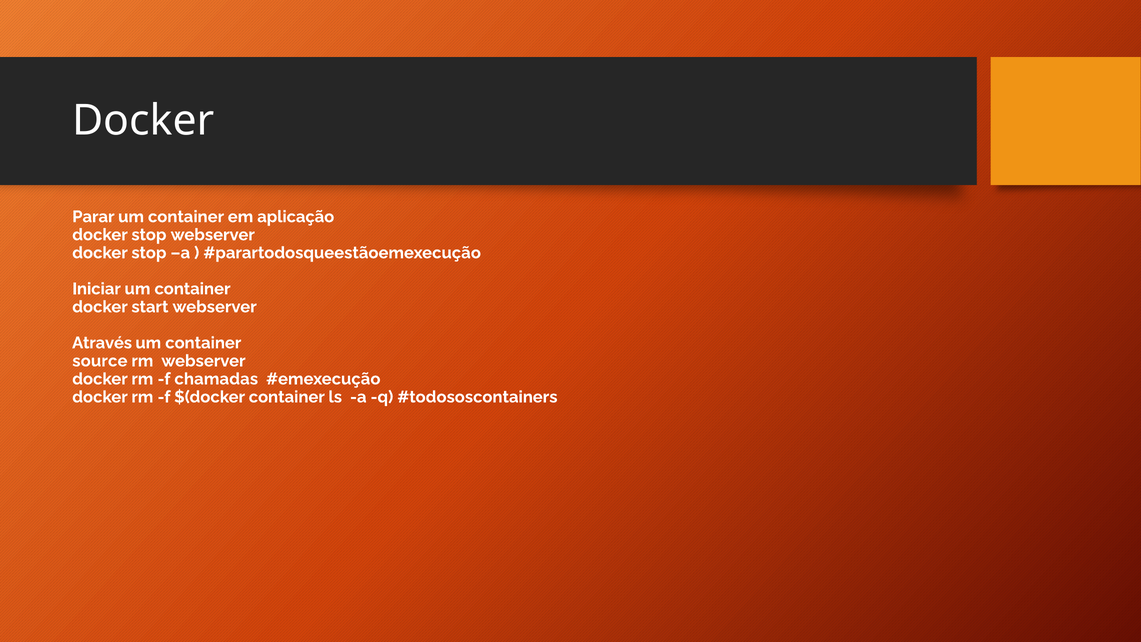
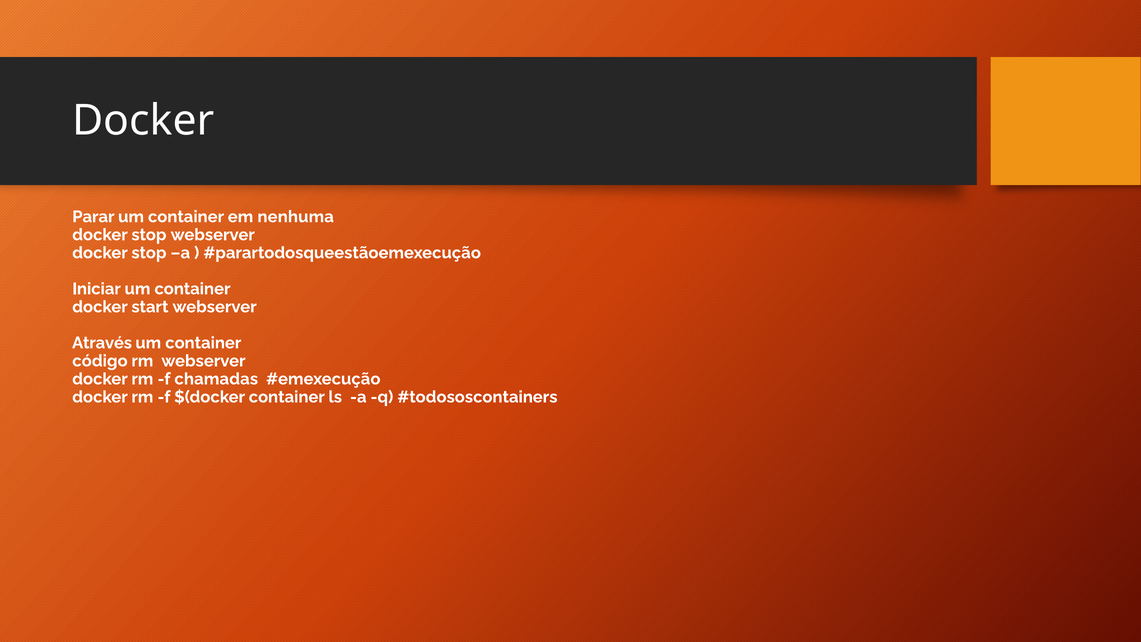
aplicação: aplicação -> nenhuma
source: source -> código
